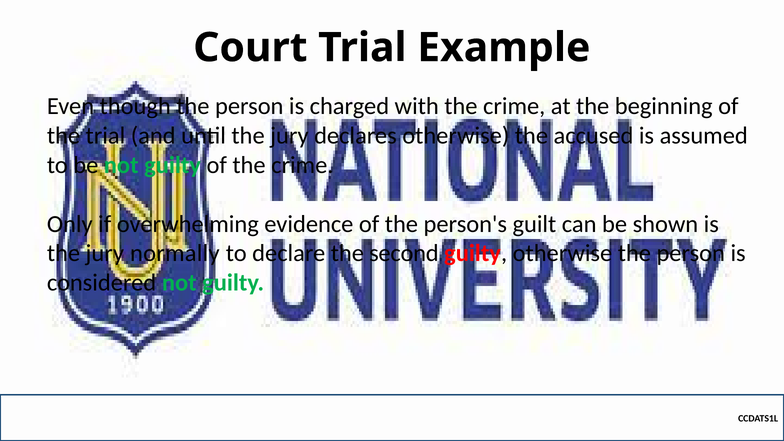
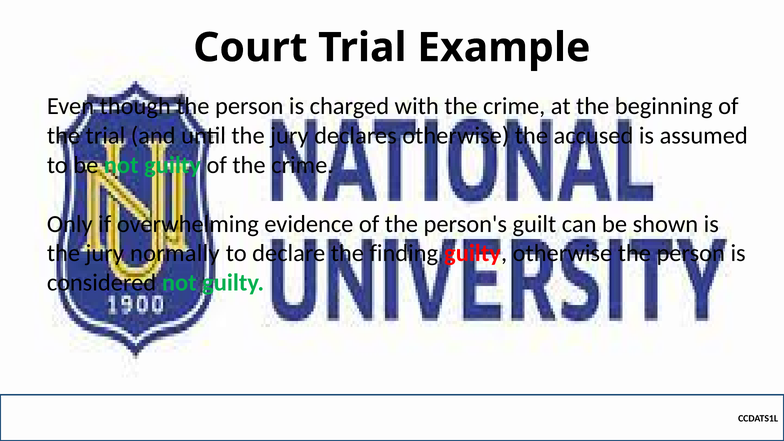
second: second -> finding
